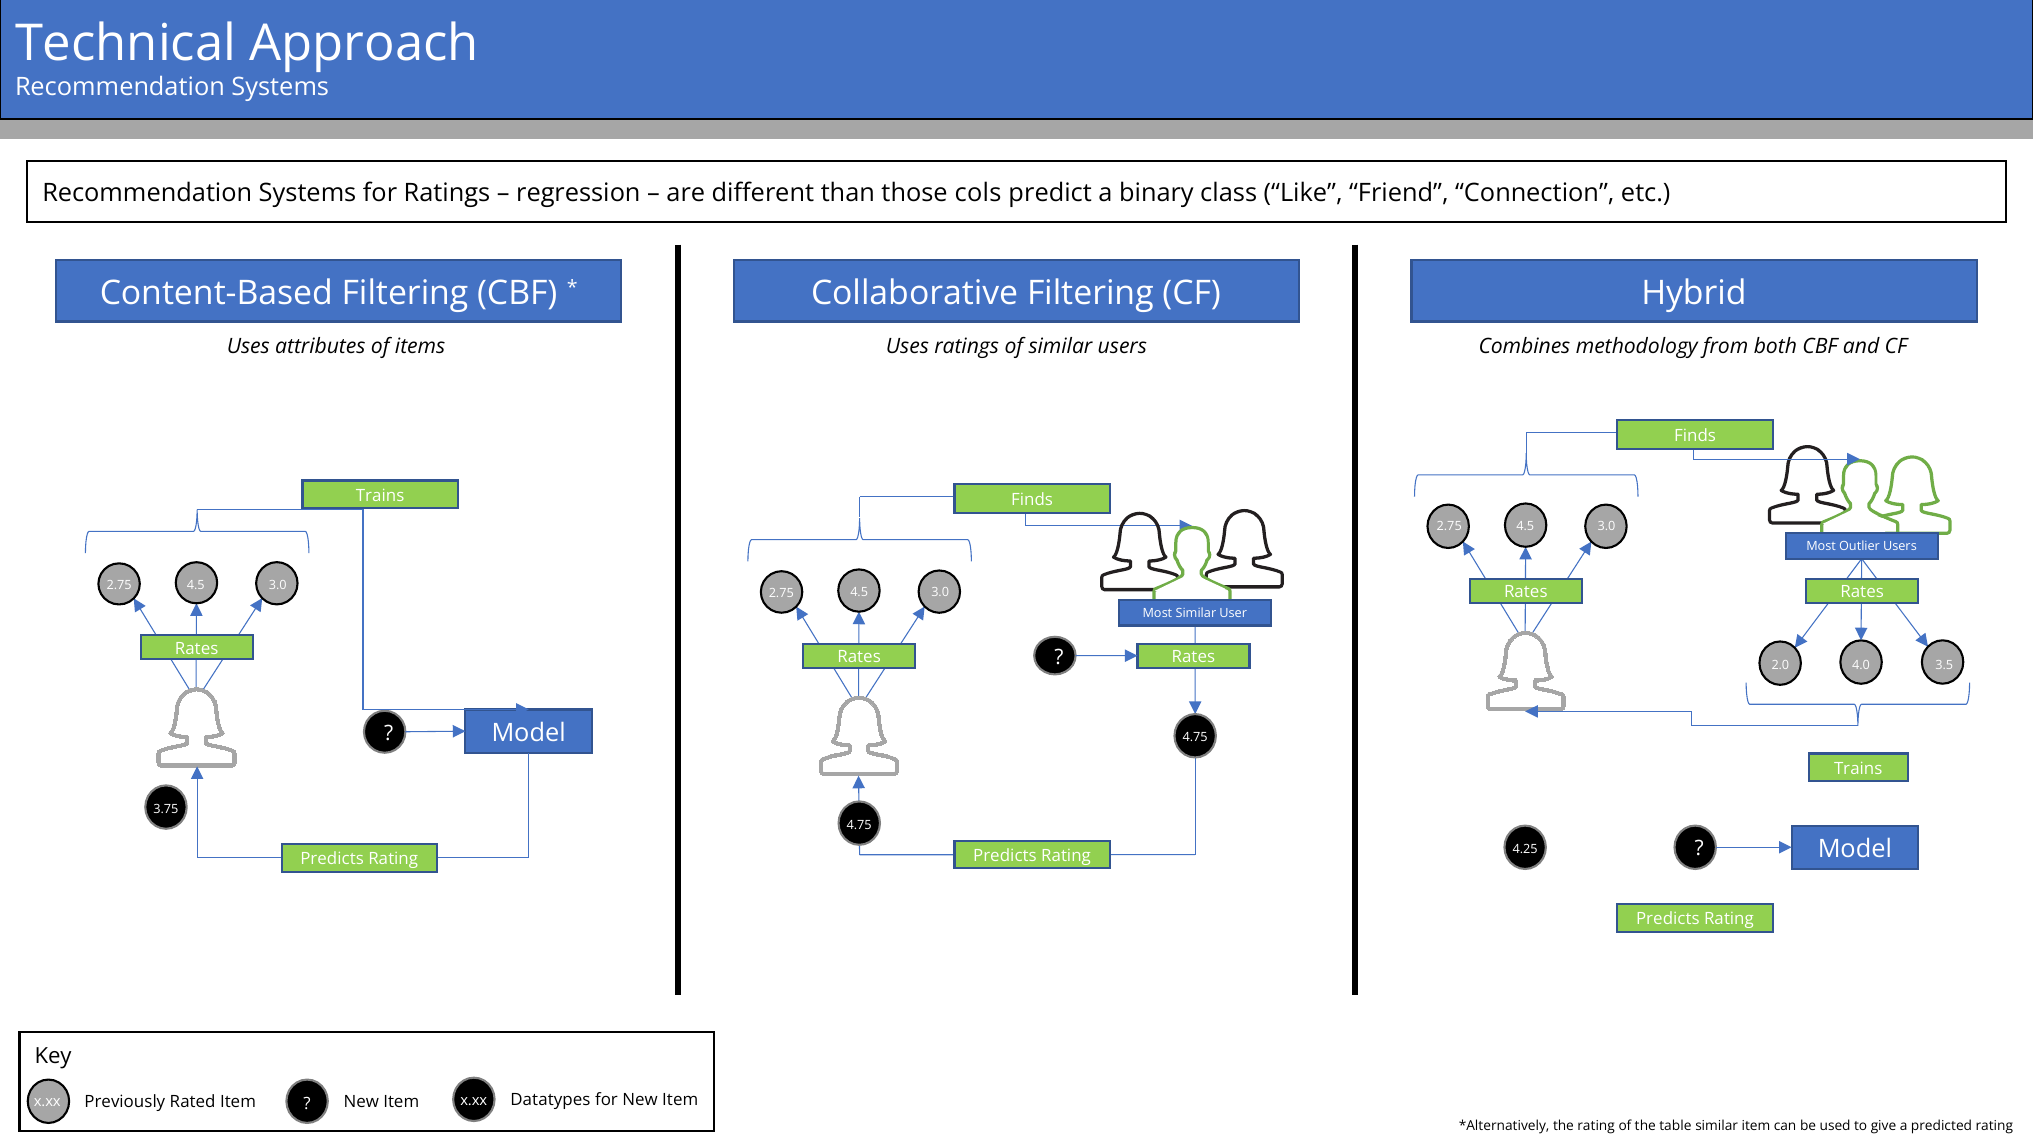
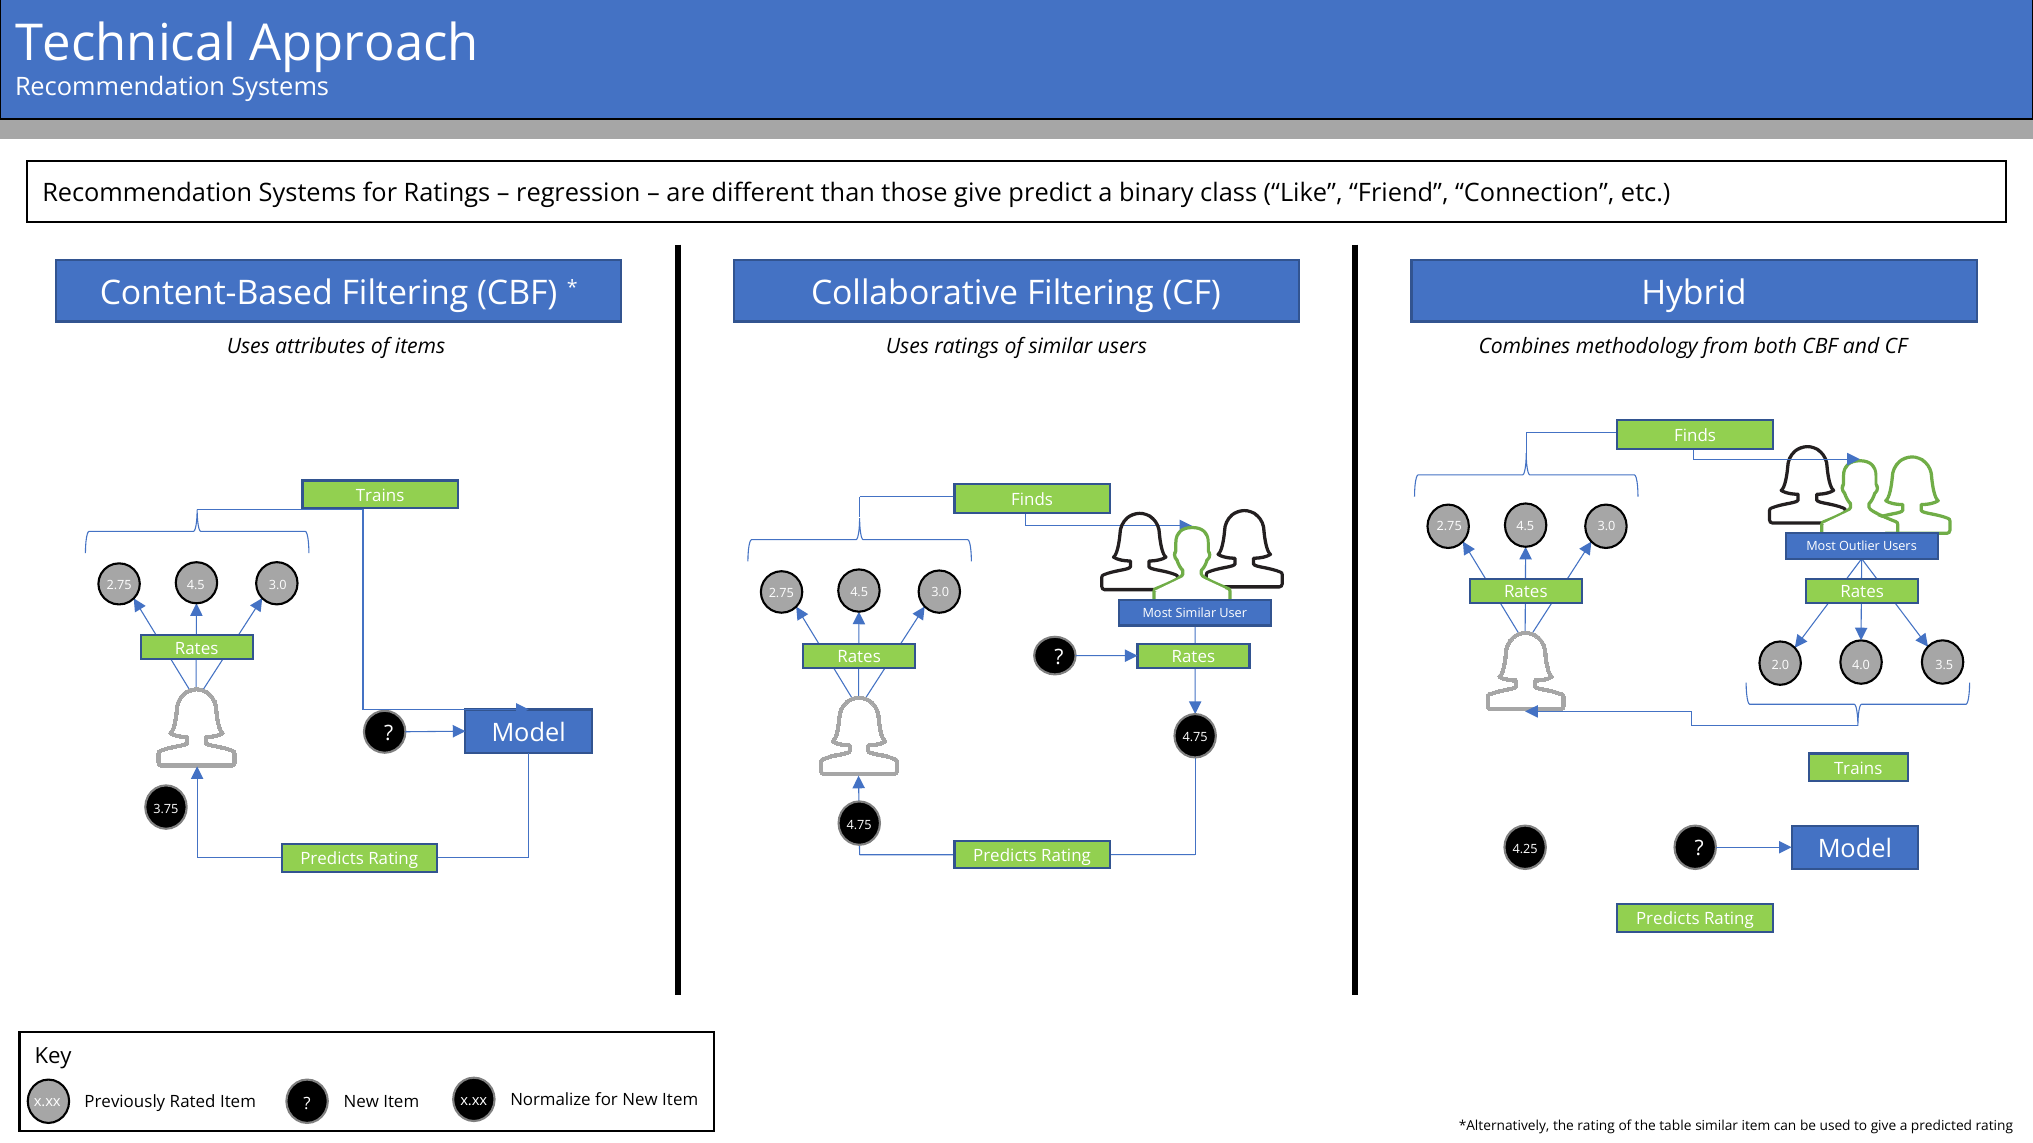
those cols: cols -> give
Datatypes: Datatypes -> Normalize
